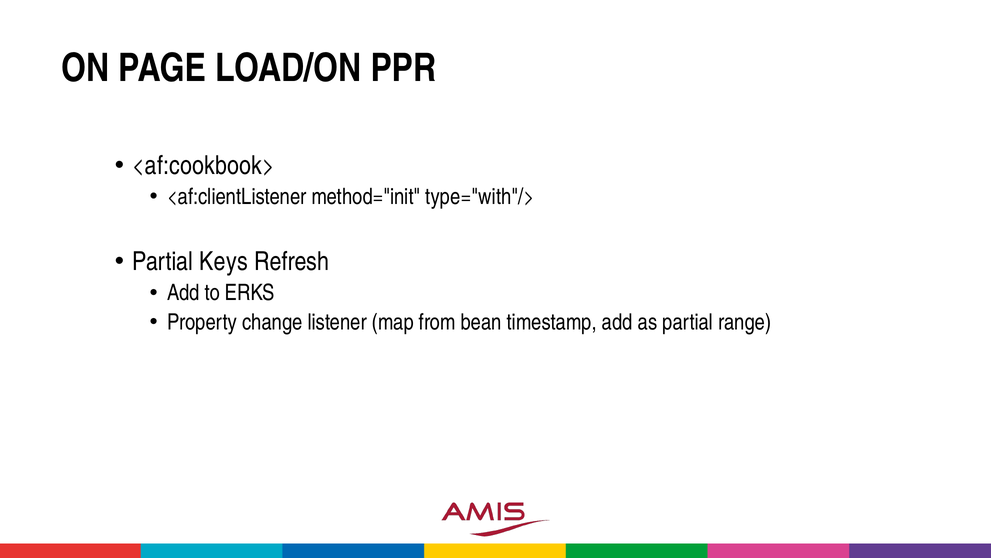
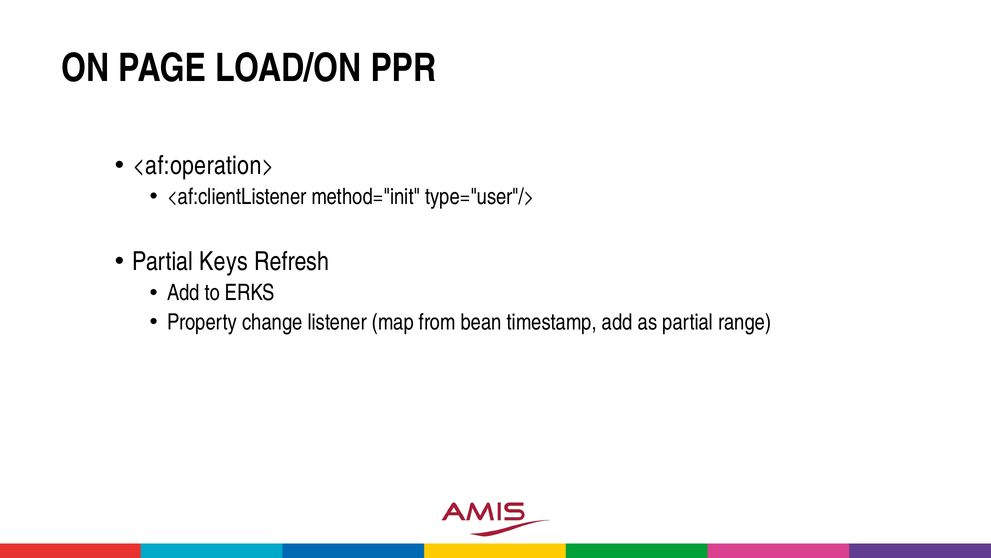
<af:cookbook>: <af:cookbook> -> <af:operation>
type="with"/>: type="with"/> -> type="user"/>
